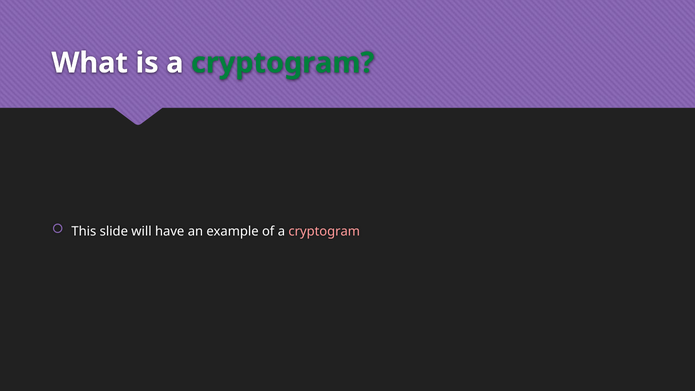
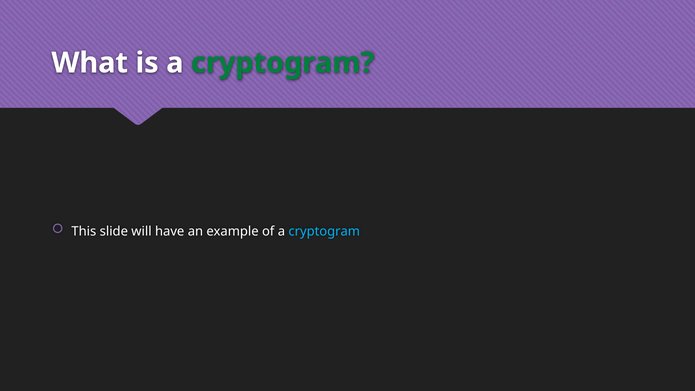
cryptogram at (324, 231) colour: pink -> light blue
